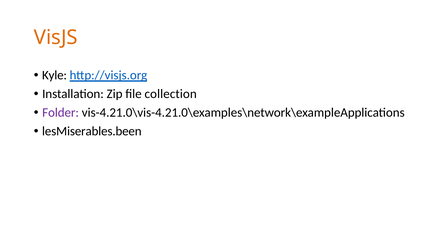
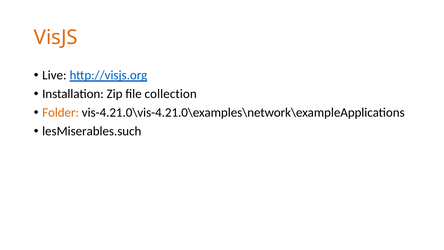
Kyle: Kyle -> Live
Folder colour: purple -> orange
lesMiserables.been: lesMiserables.been -> lesMiserables.such
